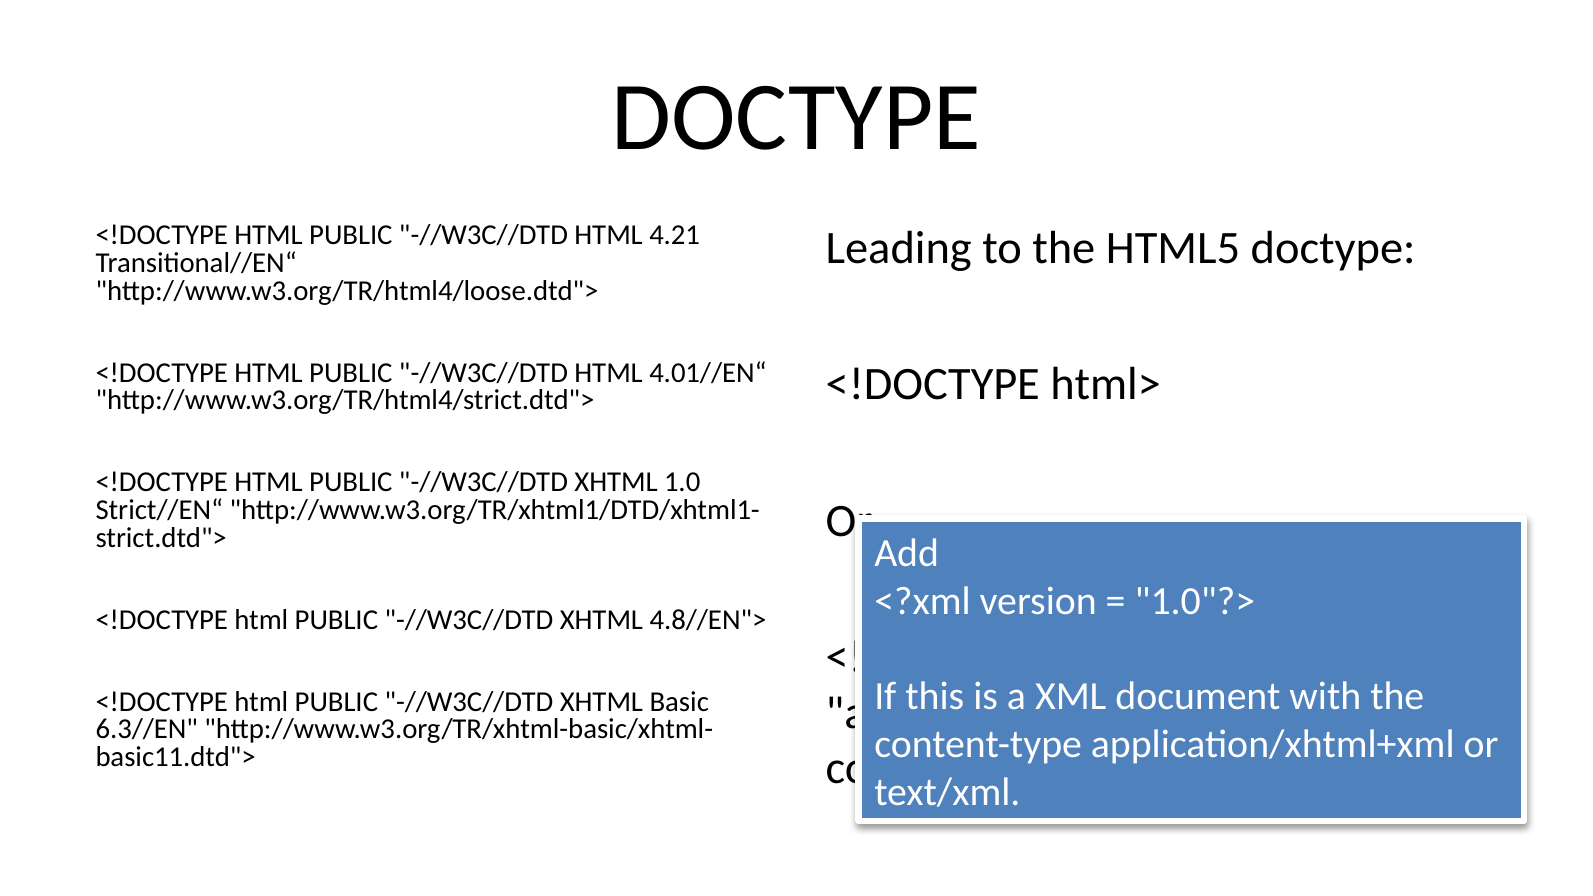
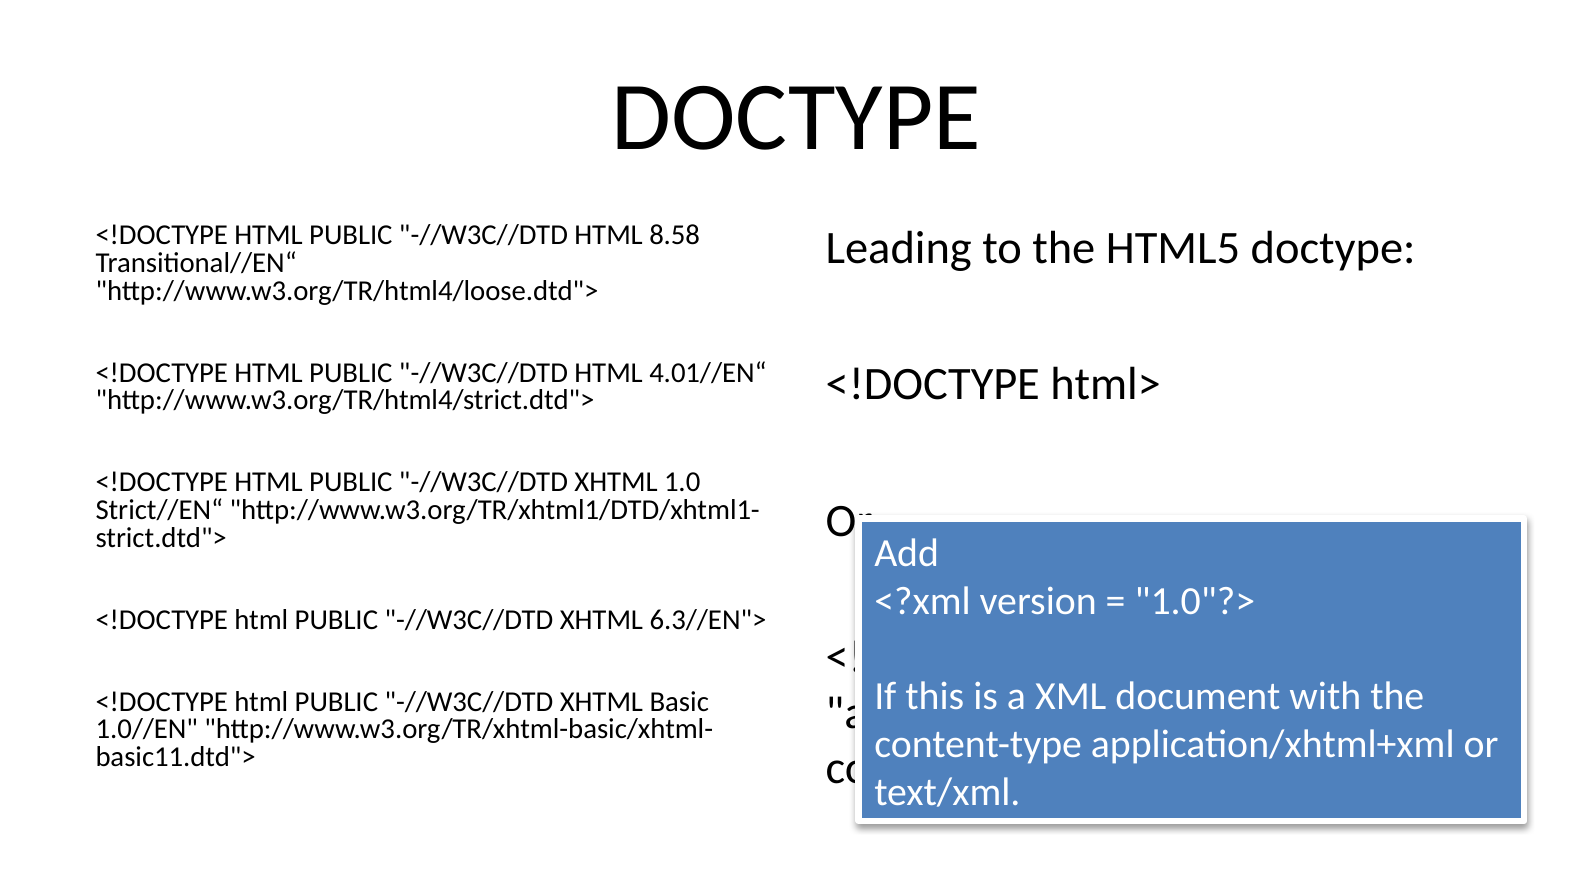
4.21: 4.21 -> 8.58
4.8//EN">: 4.8//EN"> -> 6.3//EN">
6.3//EN: 6.3//EN -> 1.0//EN
